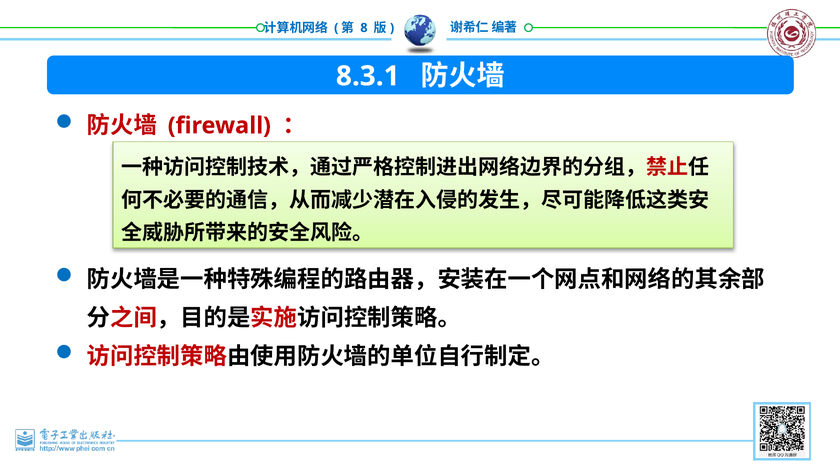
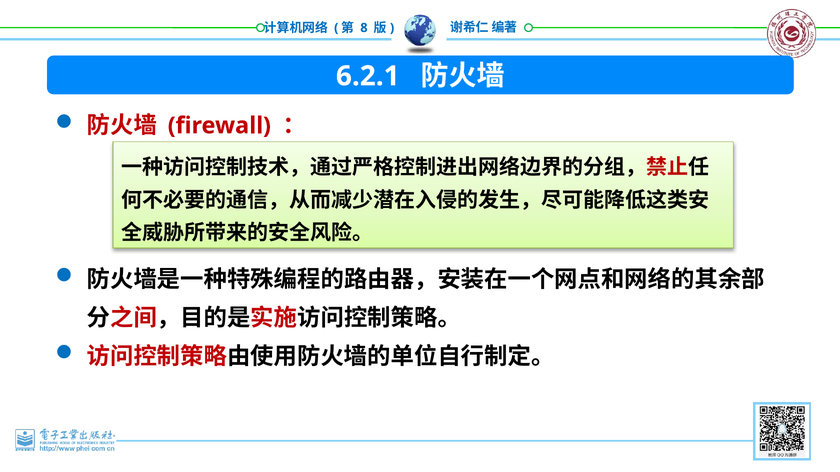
8.3.1: 8.3.1 -> 6.2.1
